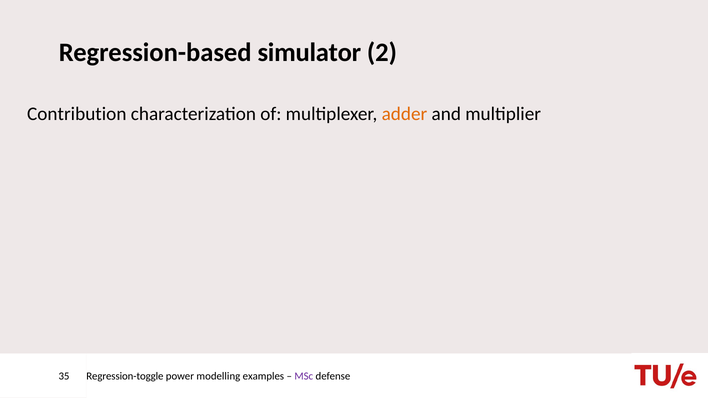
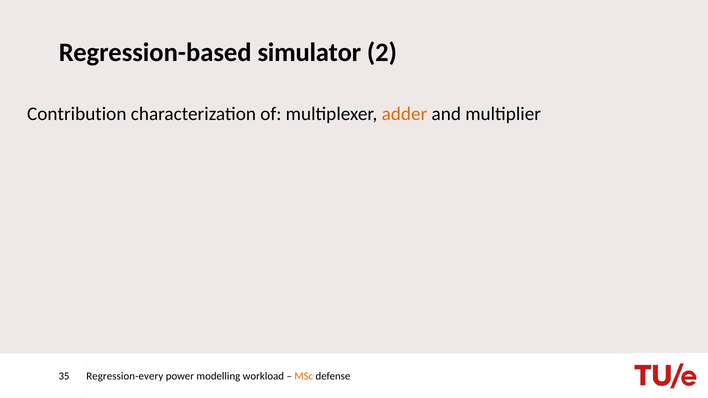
Regression-toggle: Regression-toggle -> Regression-every
examples: examples -> workload
MSc colour: purple -> orange
